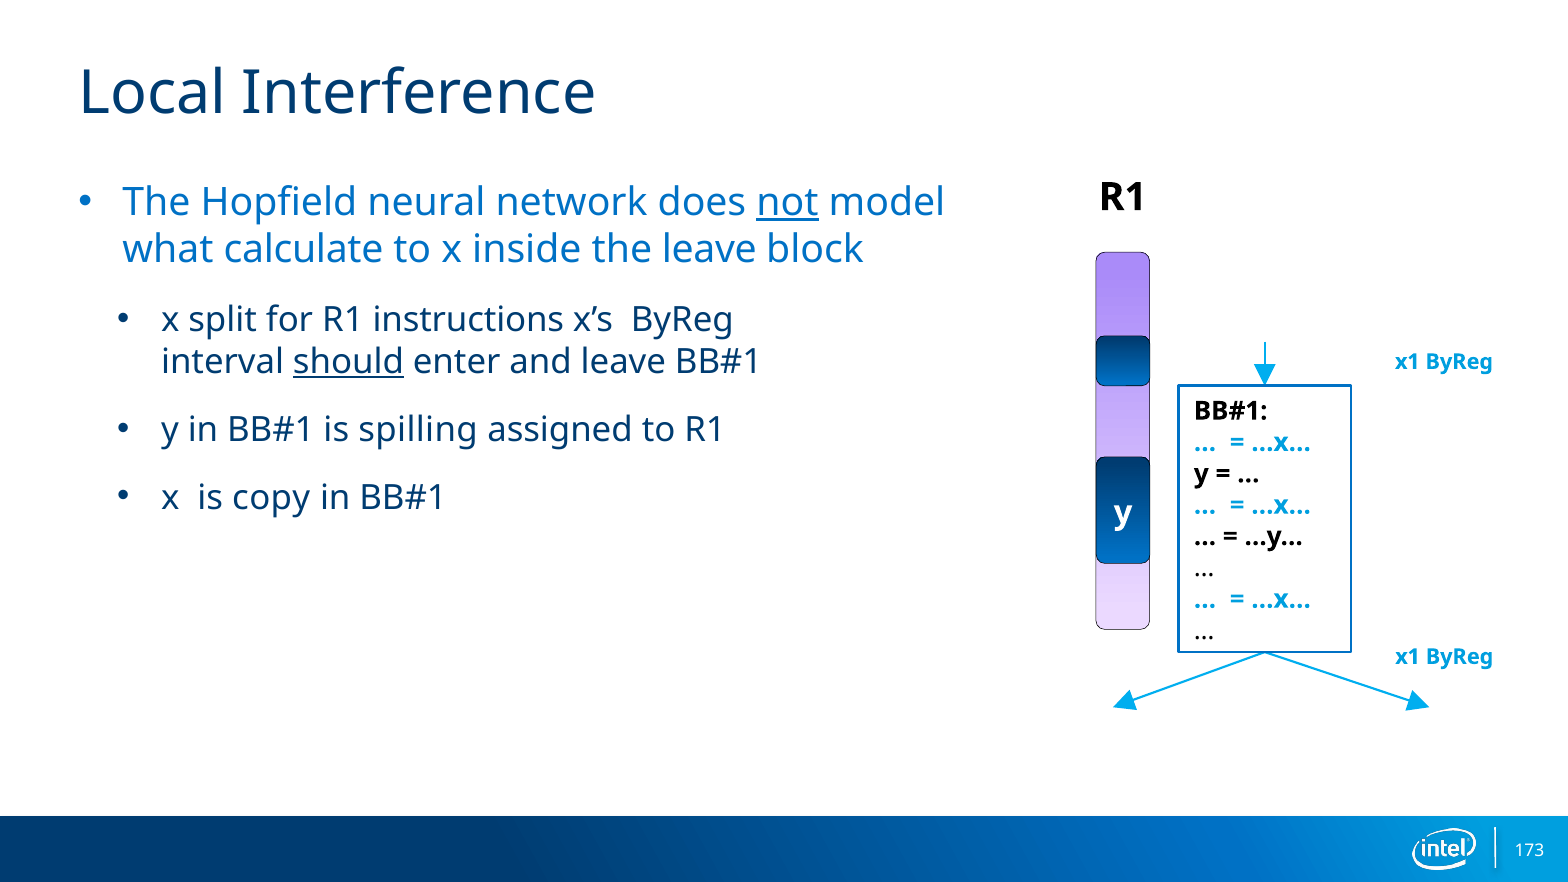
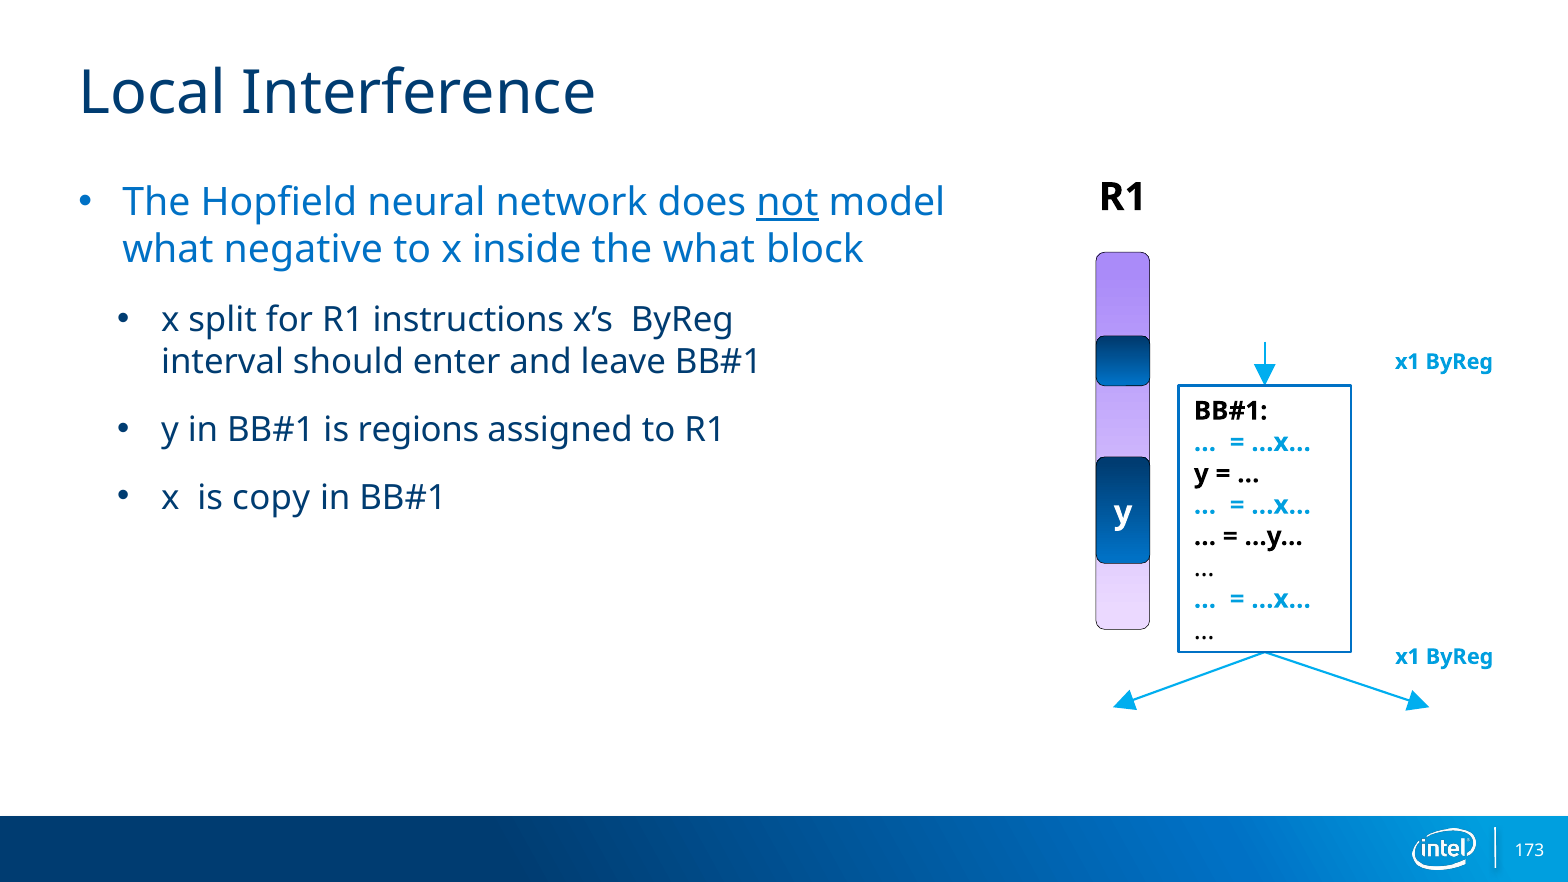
calculate: calculate -> negative
the leave: leave -> what
should underline: present -> none
spilling: spilling -> regions
